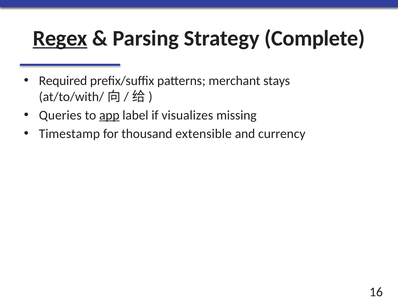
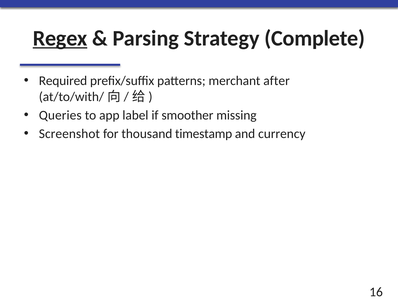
stays: stays -> after
app underline: present -> none
visualizes: visualizes -> smoother
Timestamp: Timestamp -> Screenshot
extensible: extensible -> timestamp
